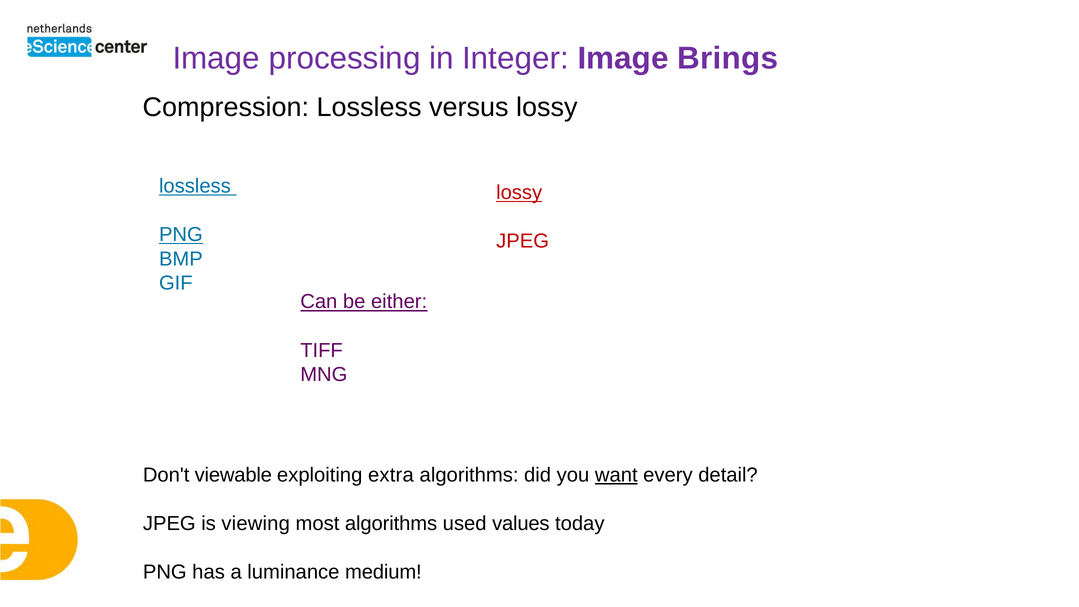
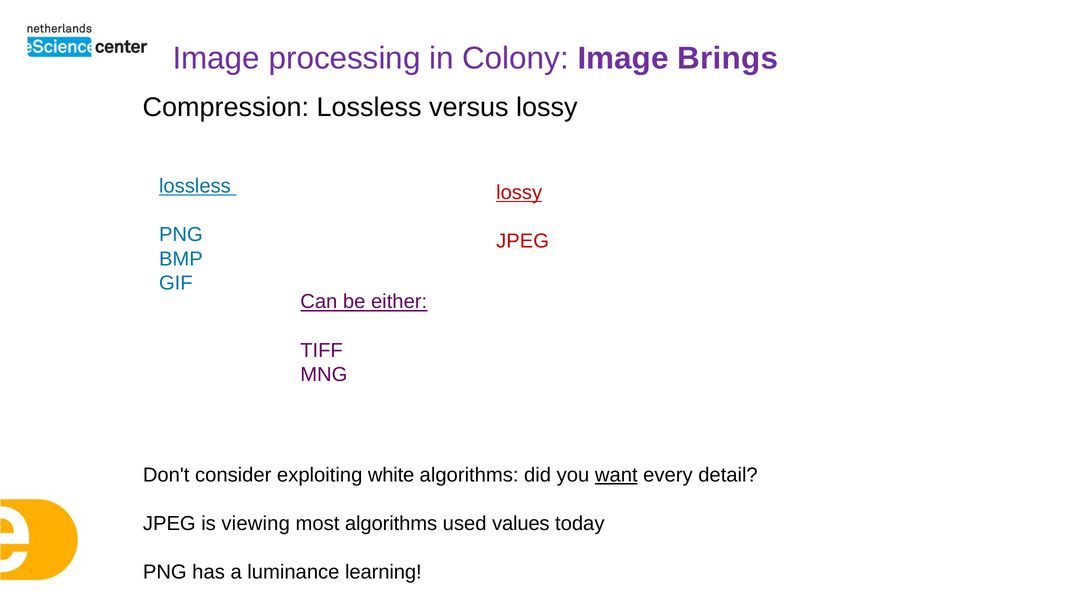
Integer: Integer -> Colony
PNG at (181, 235) underline: present -> none
viewable: viewable -> consider
extra: extra -> white
medium: medium -> learning
